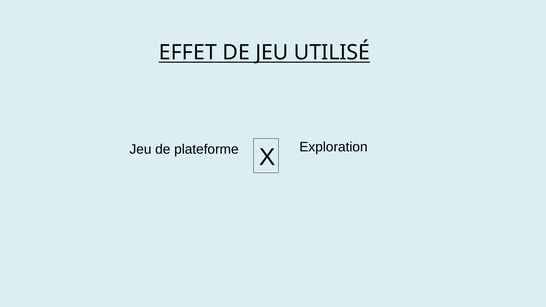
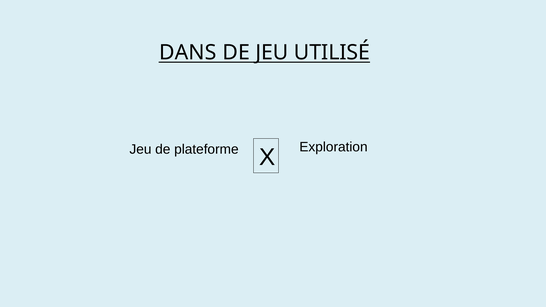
EFFET: EFFET -> DANS
